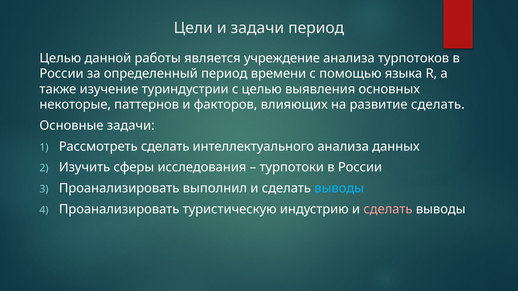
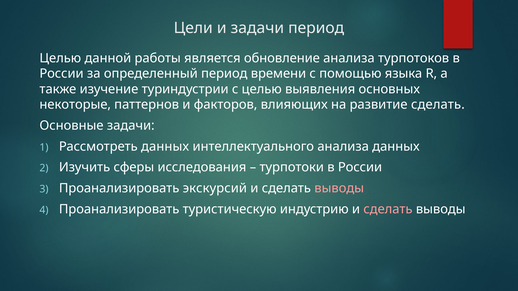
учреждение: учреждение -> обновление
Рассмотреть сделать: сделать -> данных
выполнил: выполнил -> экскурсий
выводы at (339, 189) colour: light blue -> pink
